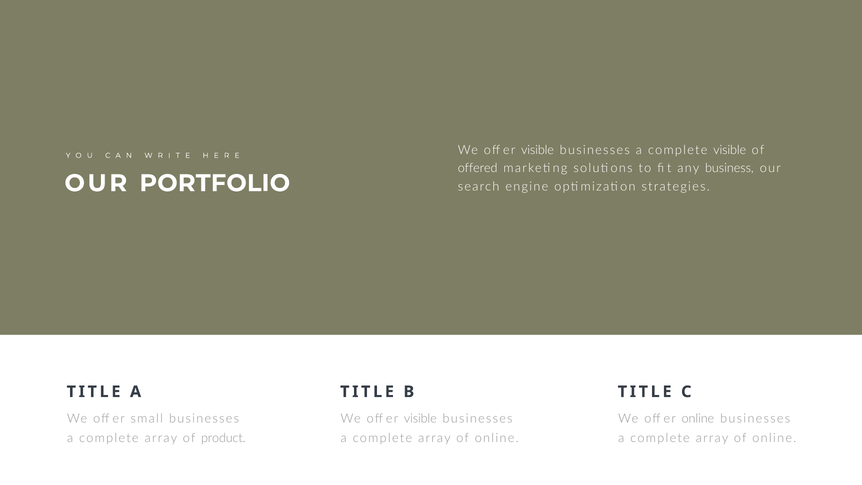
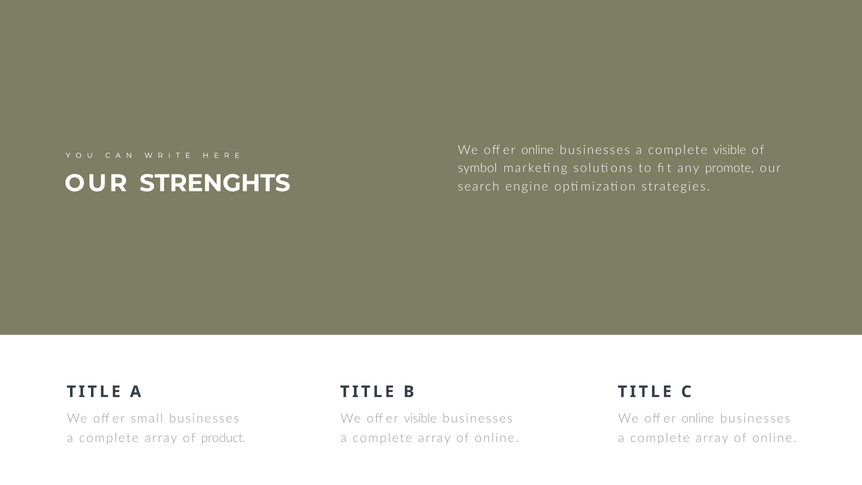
visible at (538, 150): visible -> online
offered: offered -> symbol
business: business -> promote
PORTFOLIO: PORTFOLIO -> STRENGHTS
